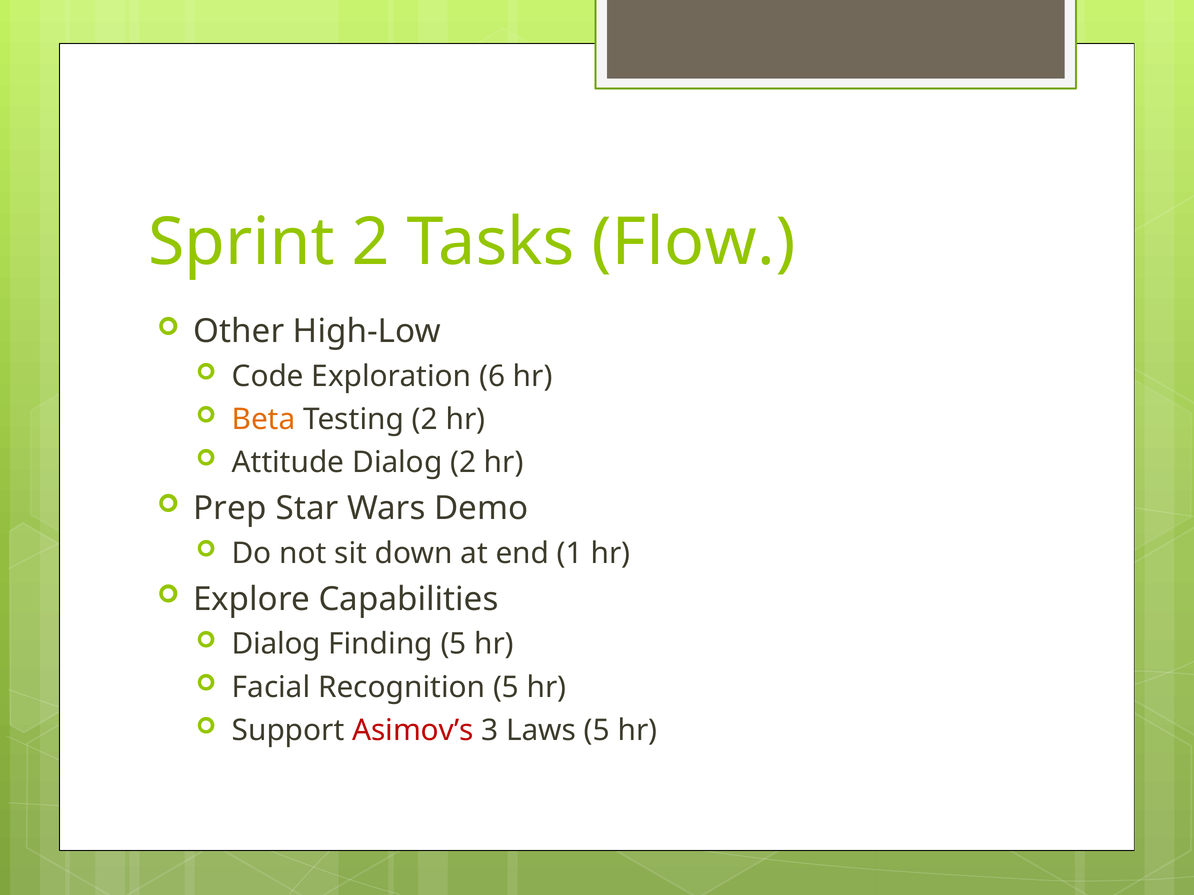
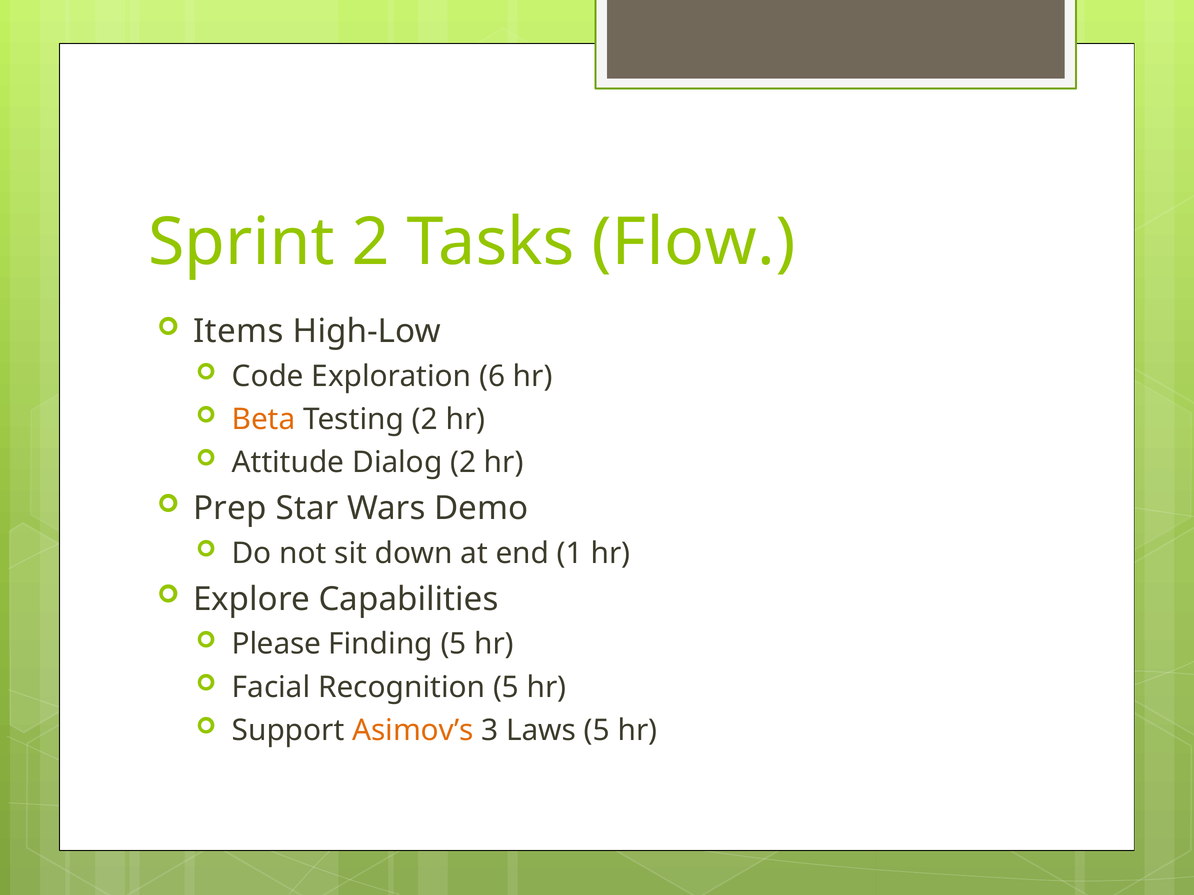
Other: Other -> Items
Dialog at (276, 644): Dialog -> Please
Asimov’s colour: red -> orange
